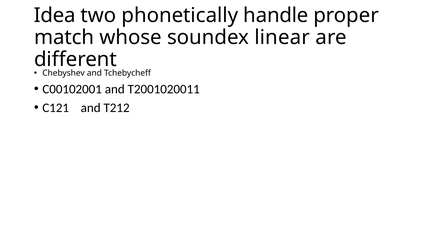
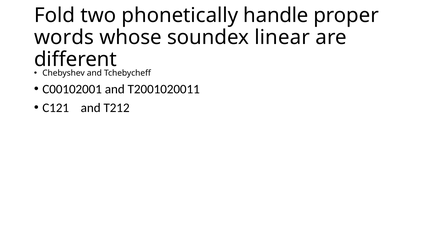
Idea: Idea -> Fold
match: match -> words
